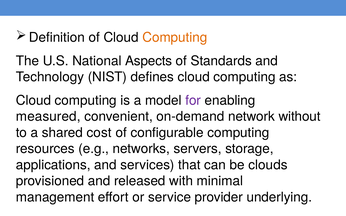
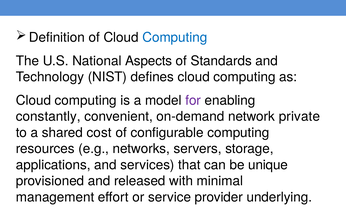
Computing at (175, 38) colour: orange -> blue
measured: measured -> constantly
without: without -> private
clouds: clouds -> unique
